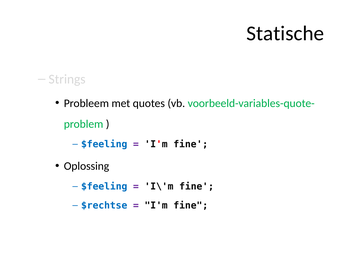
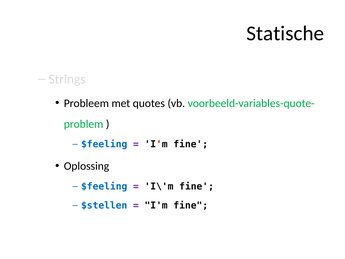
$rechtse: $rechtse -> $stellen
